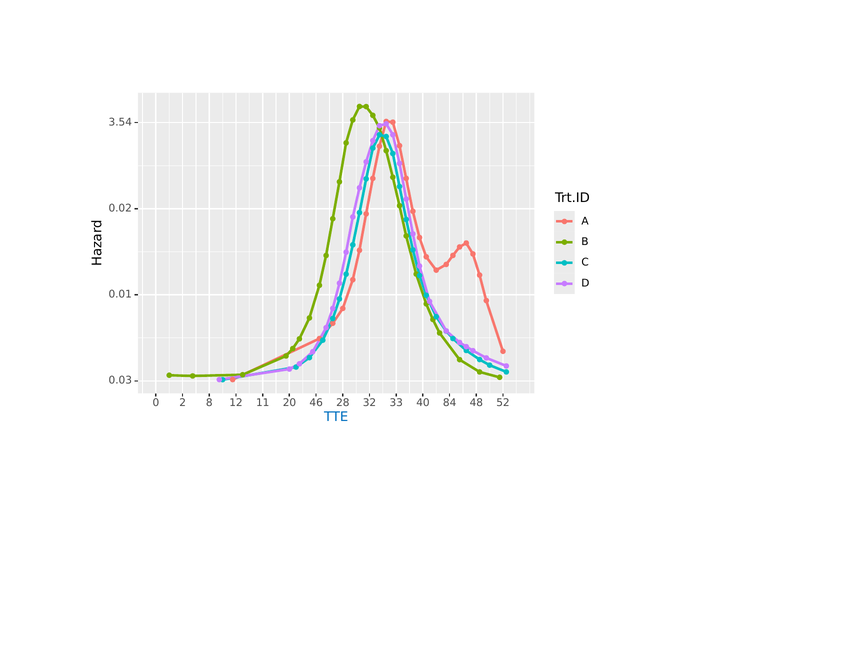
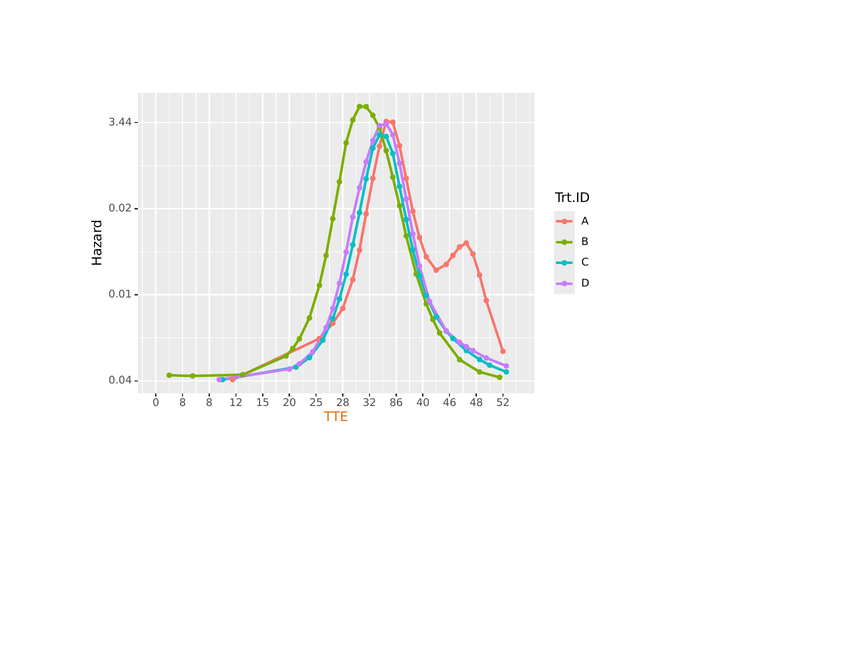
3.54: 3.54 -> 3.44
0.03: 0.03 -> 0.04
0 2: 2 -> 8
11: 11 -> 15
46: 46 -> 25
33: 33 -> 86
84: 84 -> 46
TTE colour: blue -> orange
